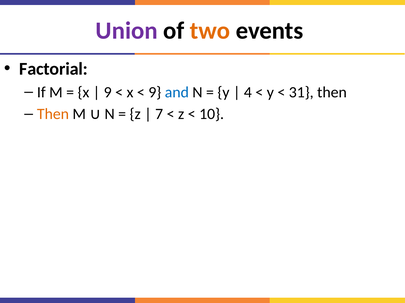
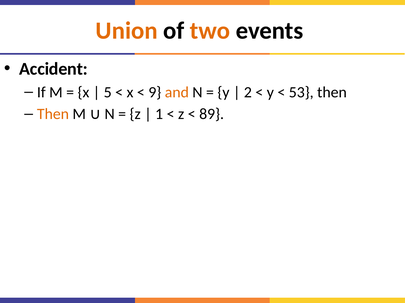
Union colour: purple -> orange
Factorial: Factorial -> Accident
9 at (108, 92): 9 -> 5
and colour: blue -> orange
4: 4 -> 2
31: 31 -> 53
7: 7 -> 1
10: 10 -> 89
